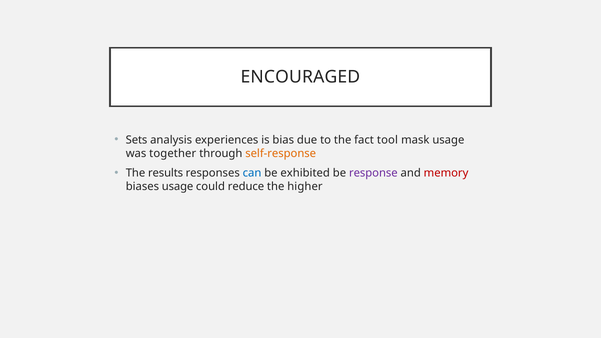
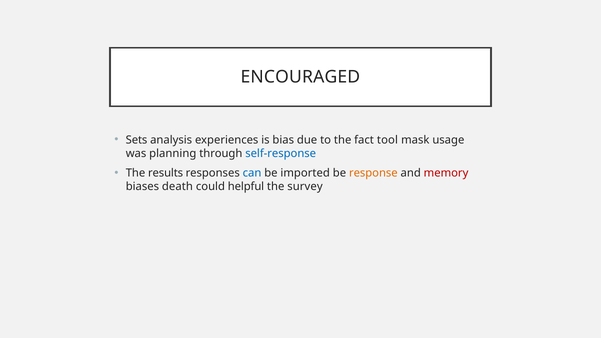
together: together -> planning
self-response colour: orange -> blue
exhibited: exhibited -> imported
response colour: purple -> orange
biases usage: usage -> death
reduce: reduce -> helpful
higher: higher -> survey
